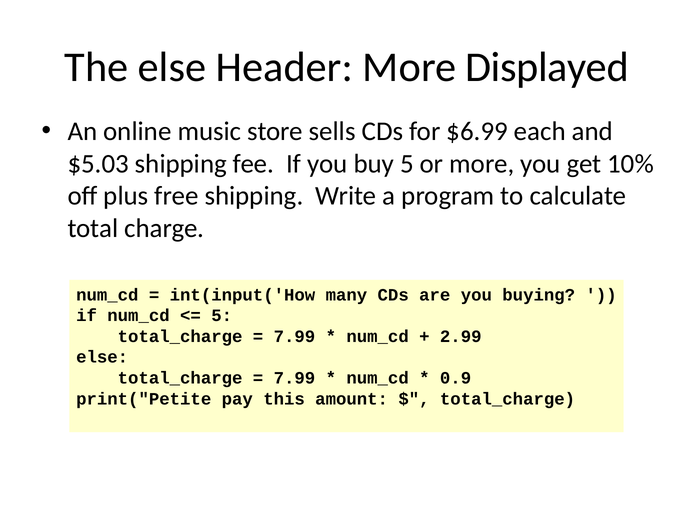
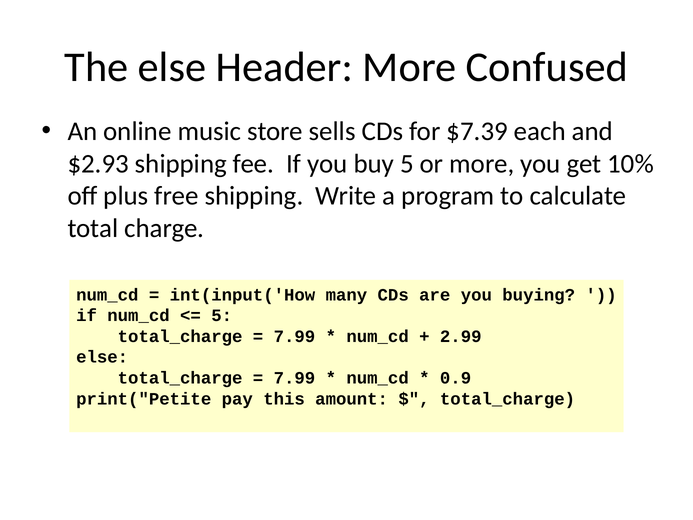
Displayed: Displayed -> Confused
$6.99: $6.99 -> $7.39
$5.03: $5.03 -> $2.93
